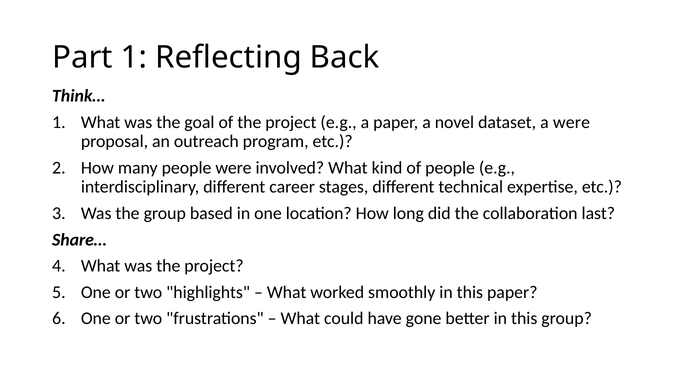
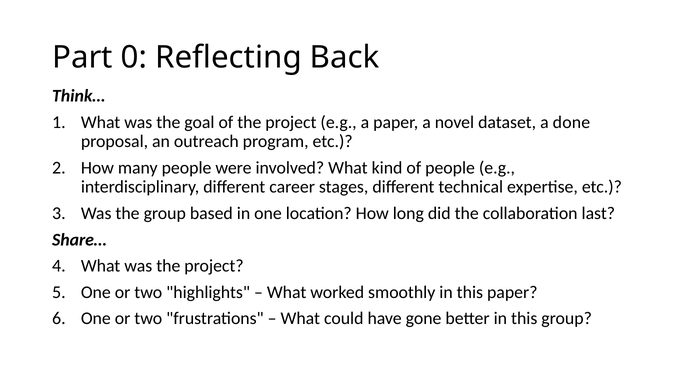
Part 1: 1 -> 0
a were: were -> done
